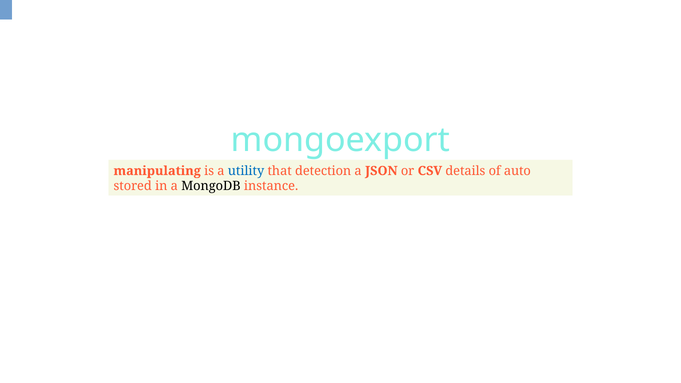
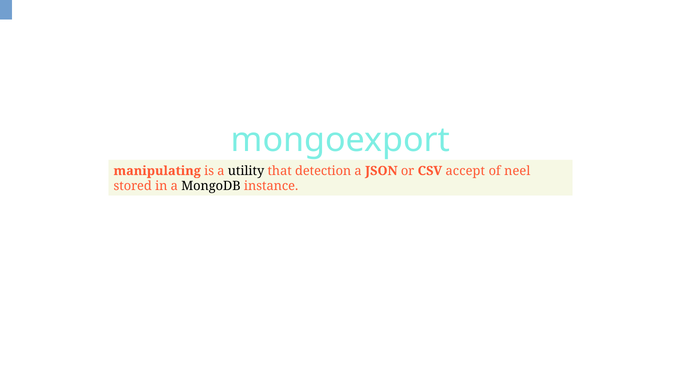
utility colour: blue -> black
details: details -> accept
auto: auto -> neel
